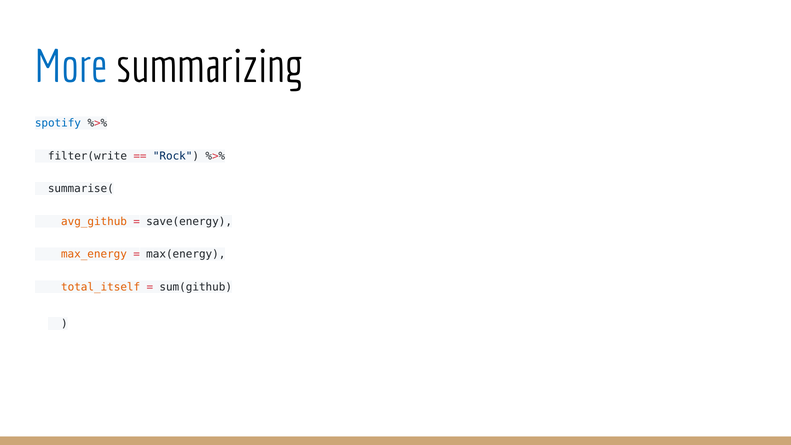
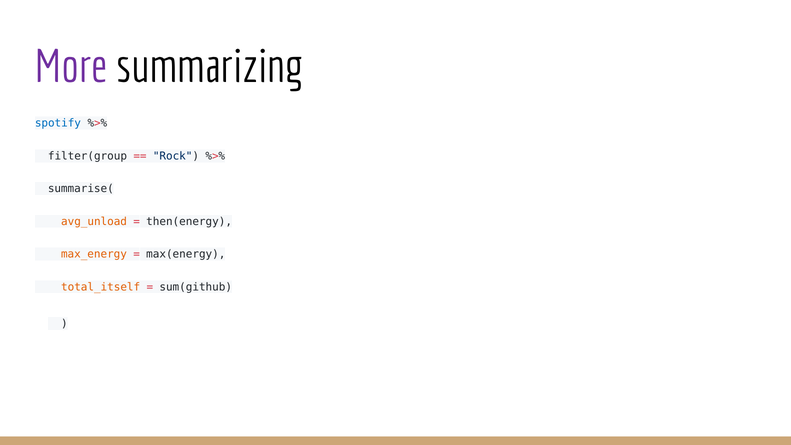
More colour: blue -> purple
filter(write: filter(write -> filter(group
avg_github: avg_github -> avg_unload
save(energy: save(energy -> then(energy
